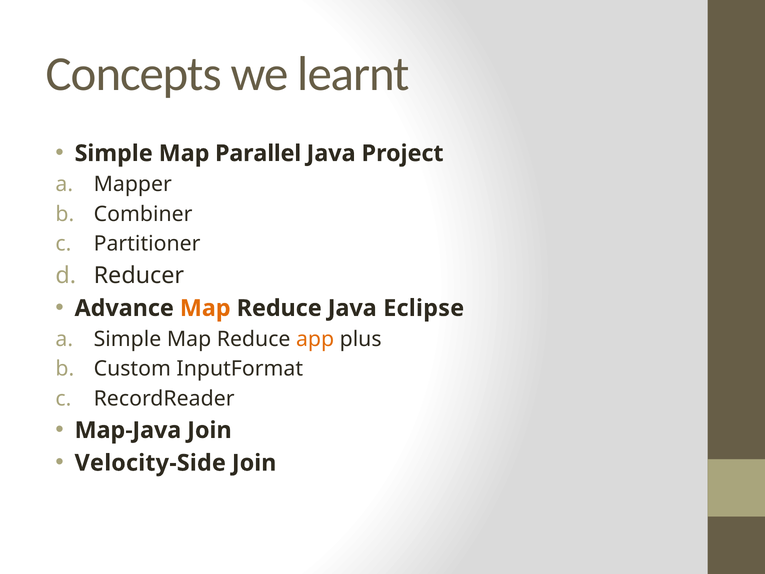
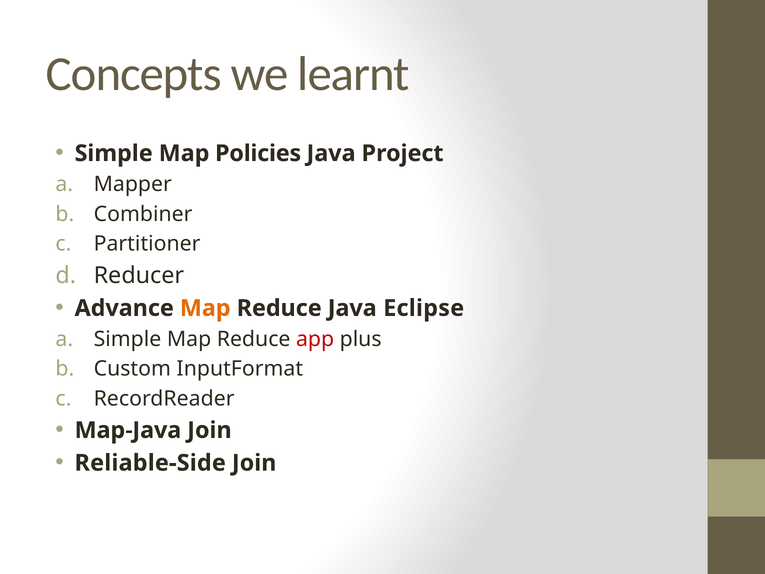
Parallel: Parallel -> Policies
app colour: orange -> red
Velocity-Side: Velocity-Side -> Reliable-Side
